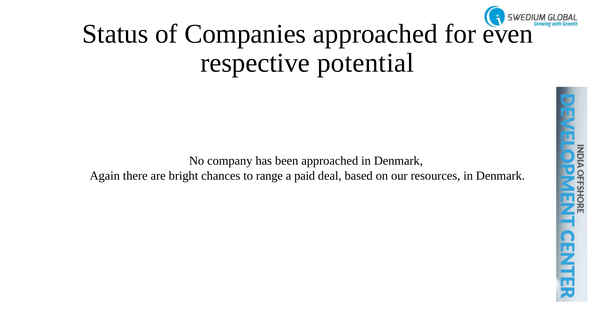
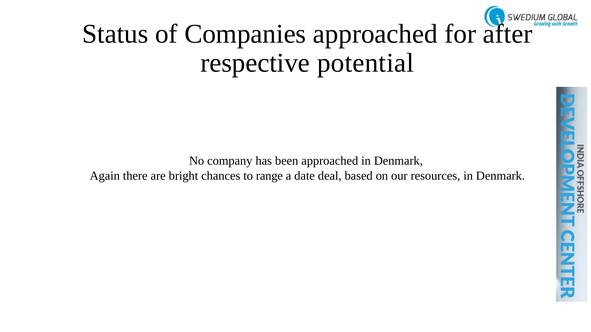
even: even -> after
paid: paid -> date
